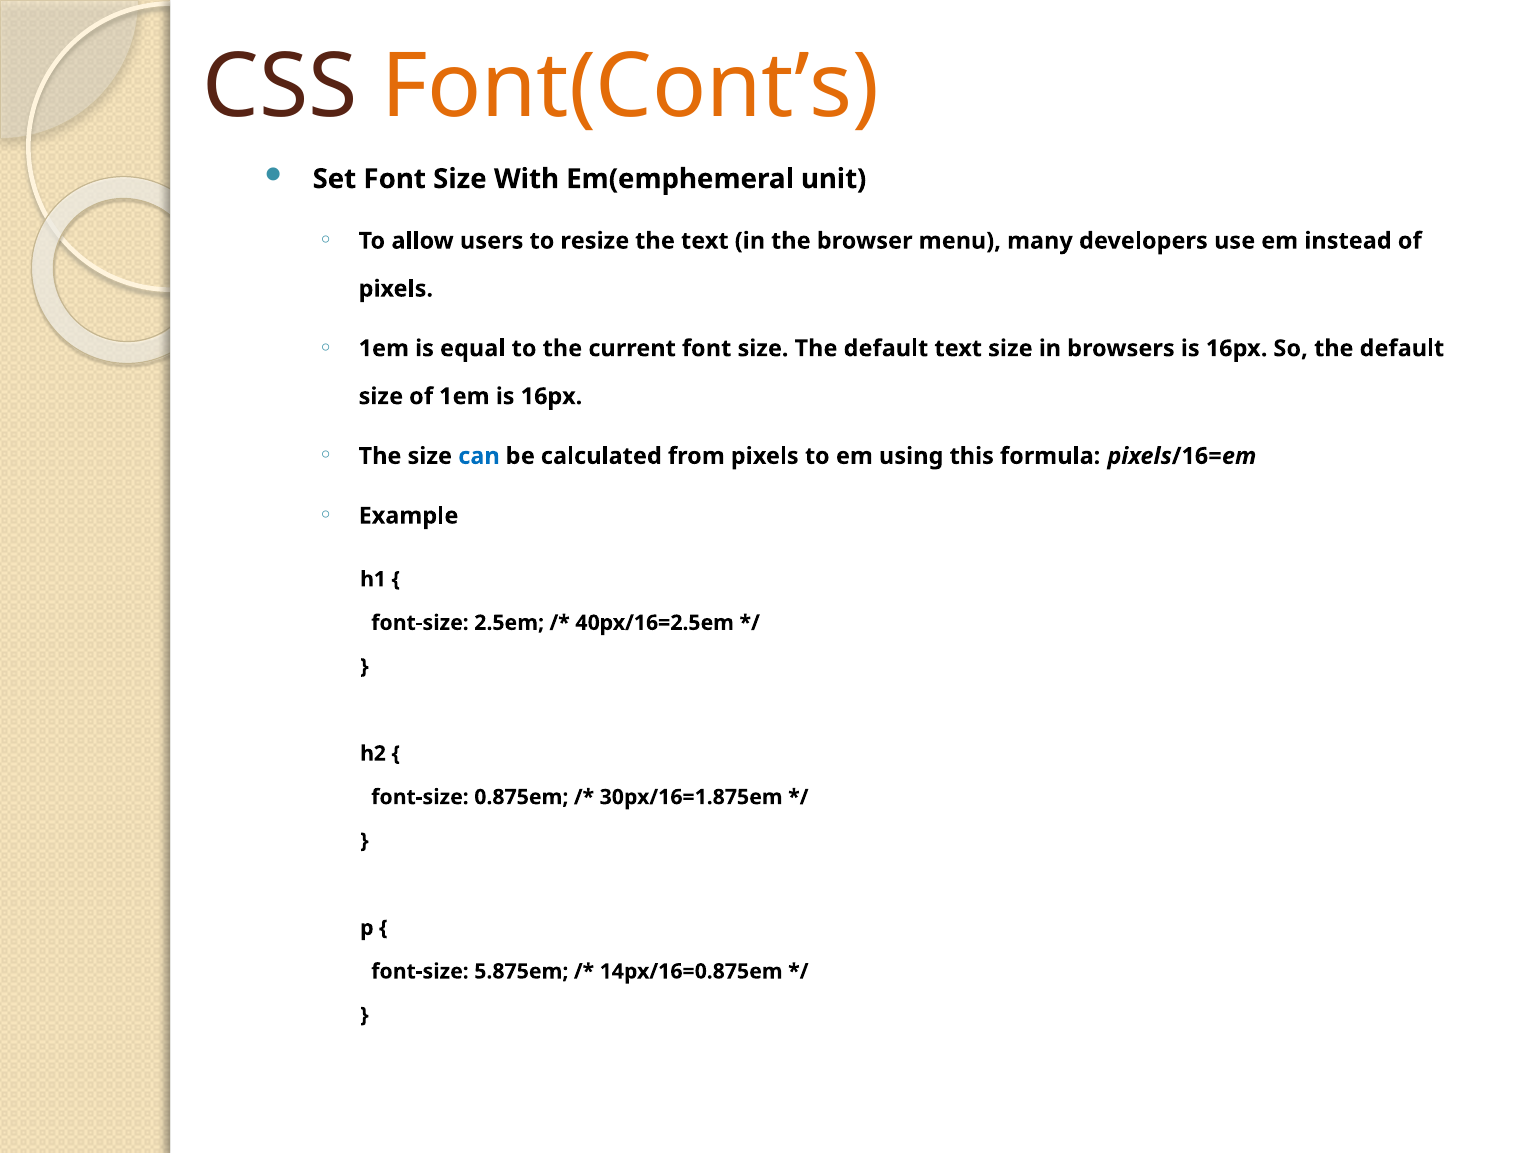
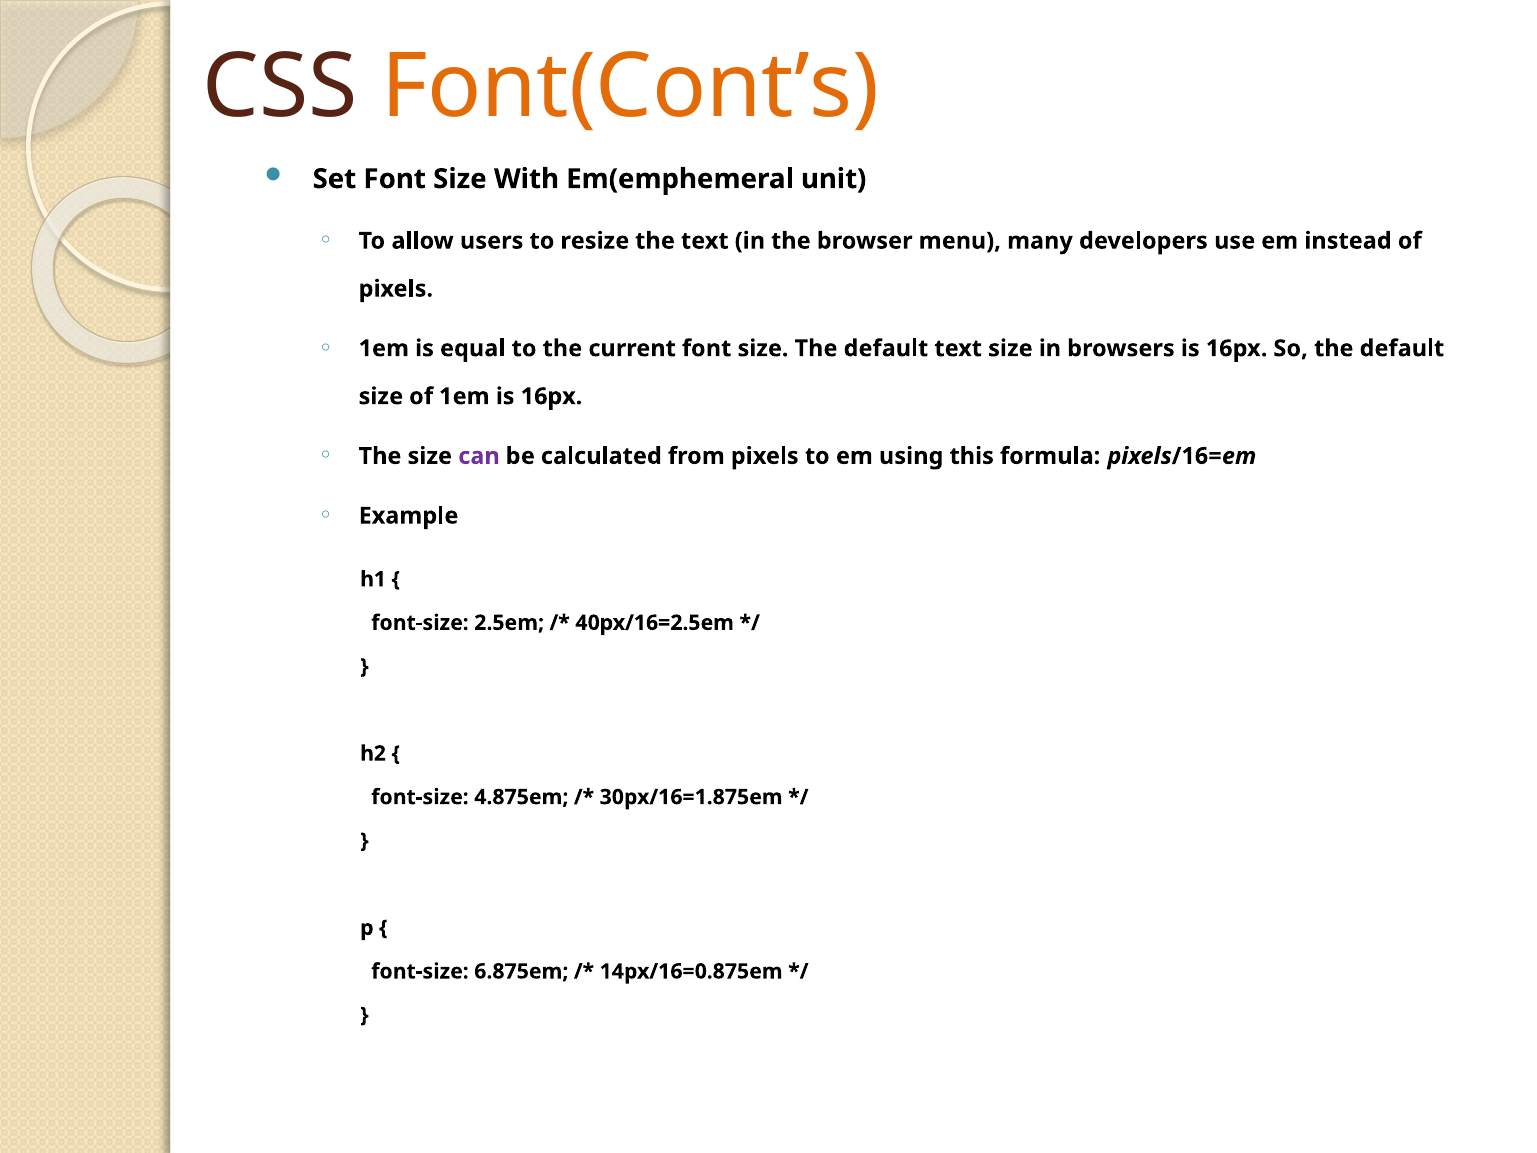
can colour: blue -> purple
0.875em: 0.875em -> 4.875em
5.875em: 5.875em -> 6.875em
